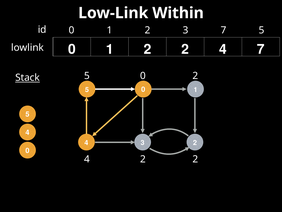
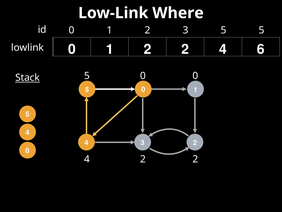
Within: Within -> Where
7 at (224, 30): 7 -> 5
4 7: 7 -> 6
2 at (195, 76): 2 -> 0
